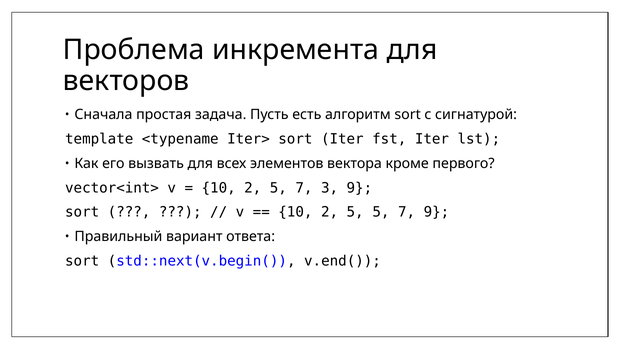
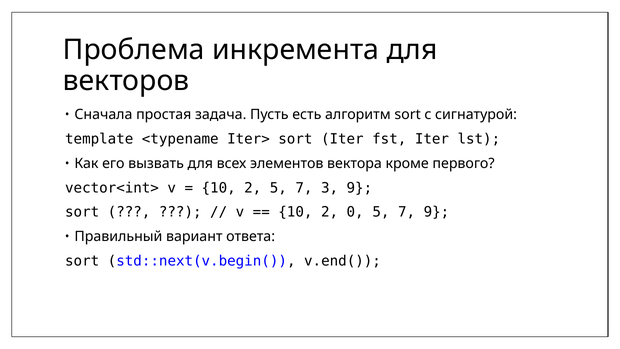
5 at (355, 212): 5 -> 0
